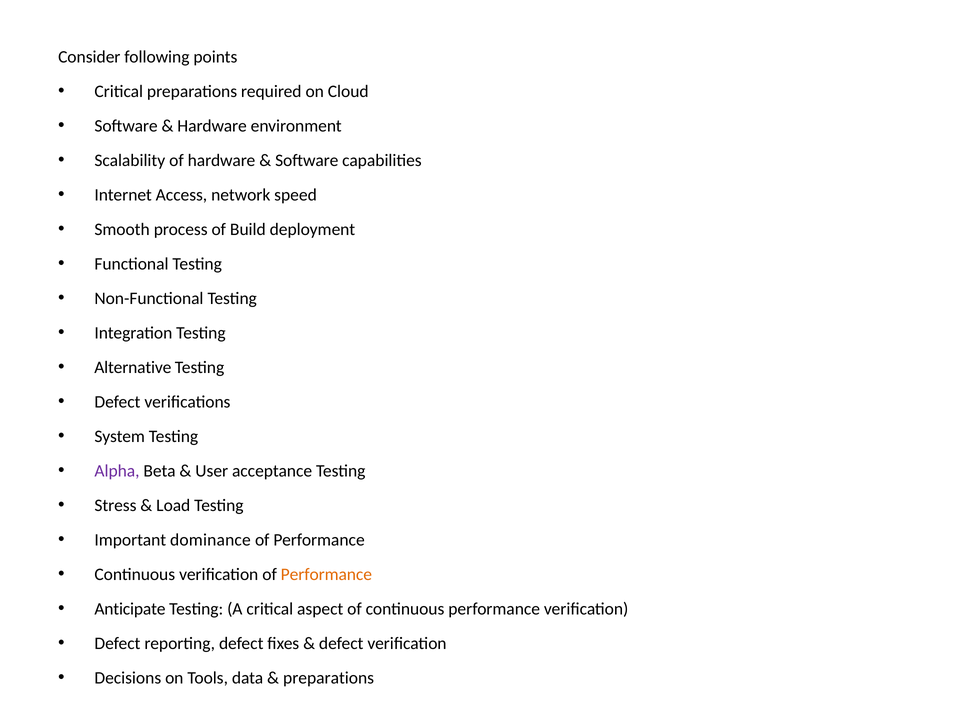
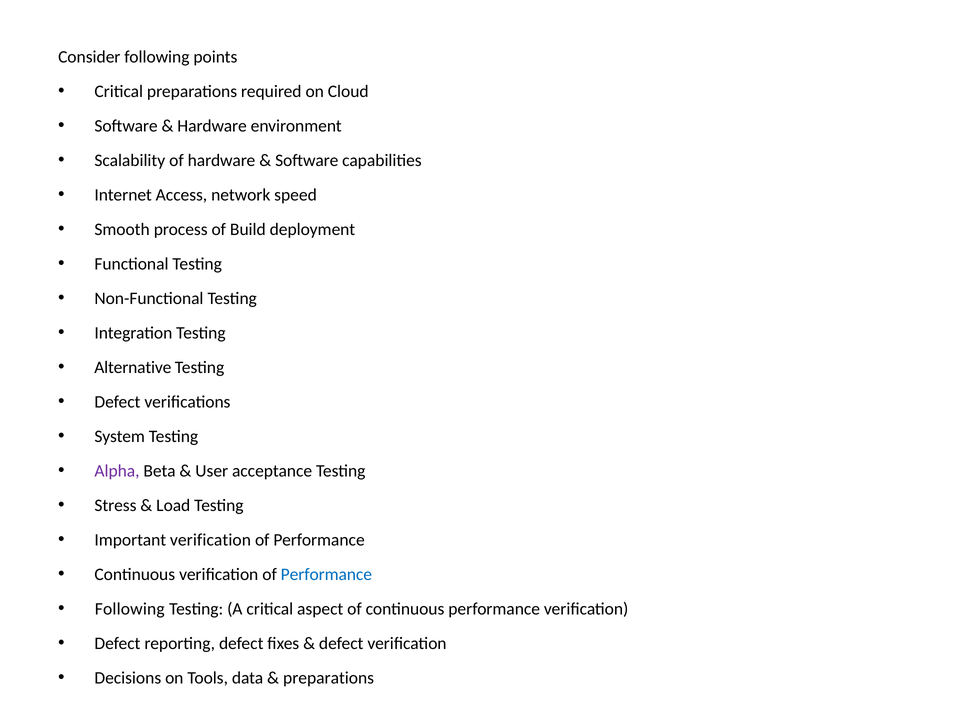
Important dominance: dominance -> verification
Performance at (326, 574) colour: orange -> blue
Anticipate at (130, 609): Anticipate -> Following
